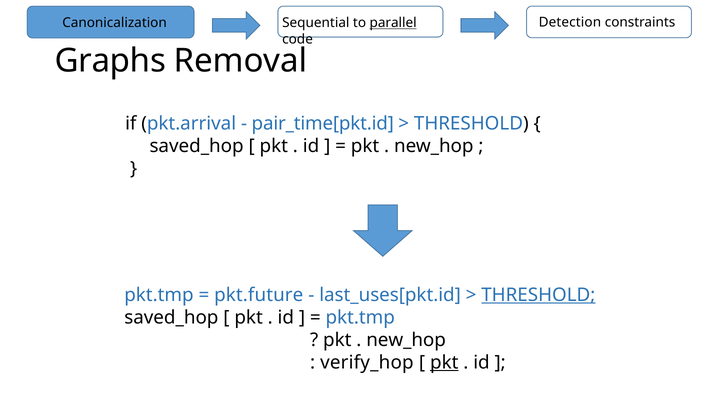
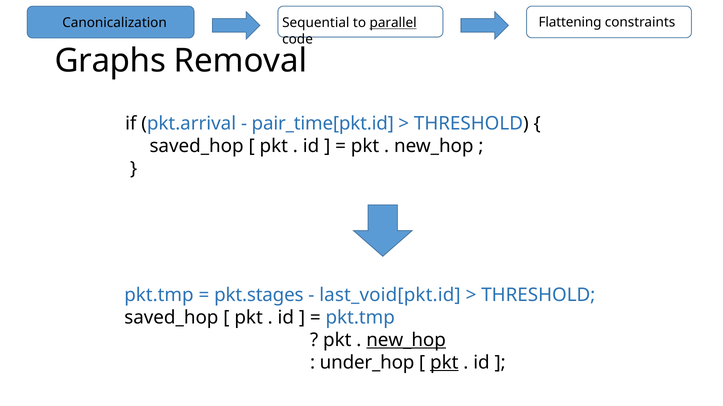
Detection: Detection -> Flattening
pkt.future: pkt.future -> pkt.stages
last_uses[pkt.id: last_uses[pkt.id -> last_void[pkt.id
THRESHOLD at (538, 295) underline: present -> none
new_hop at (406, 341) underline: none -> present
verify_hop: verify_hop -> under_hop
